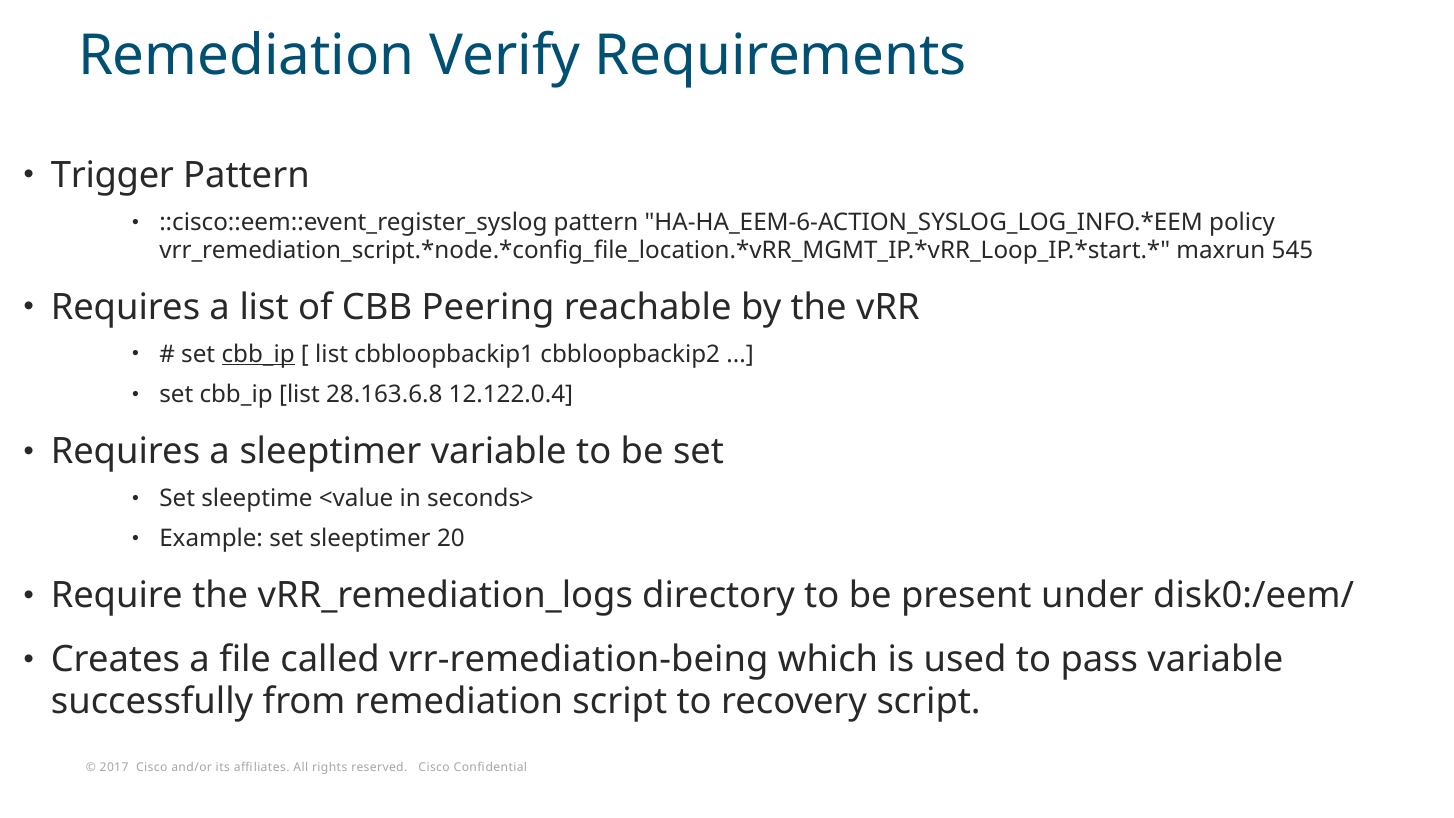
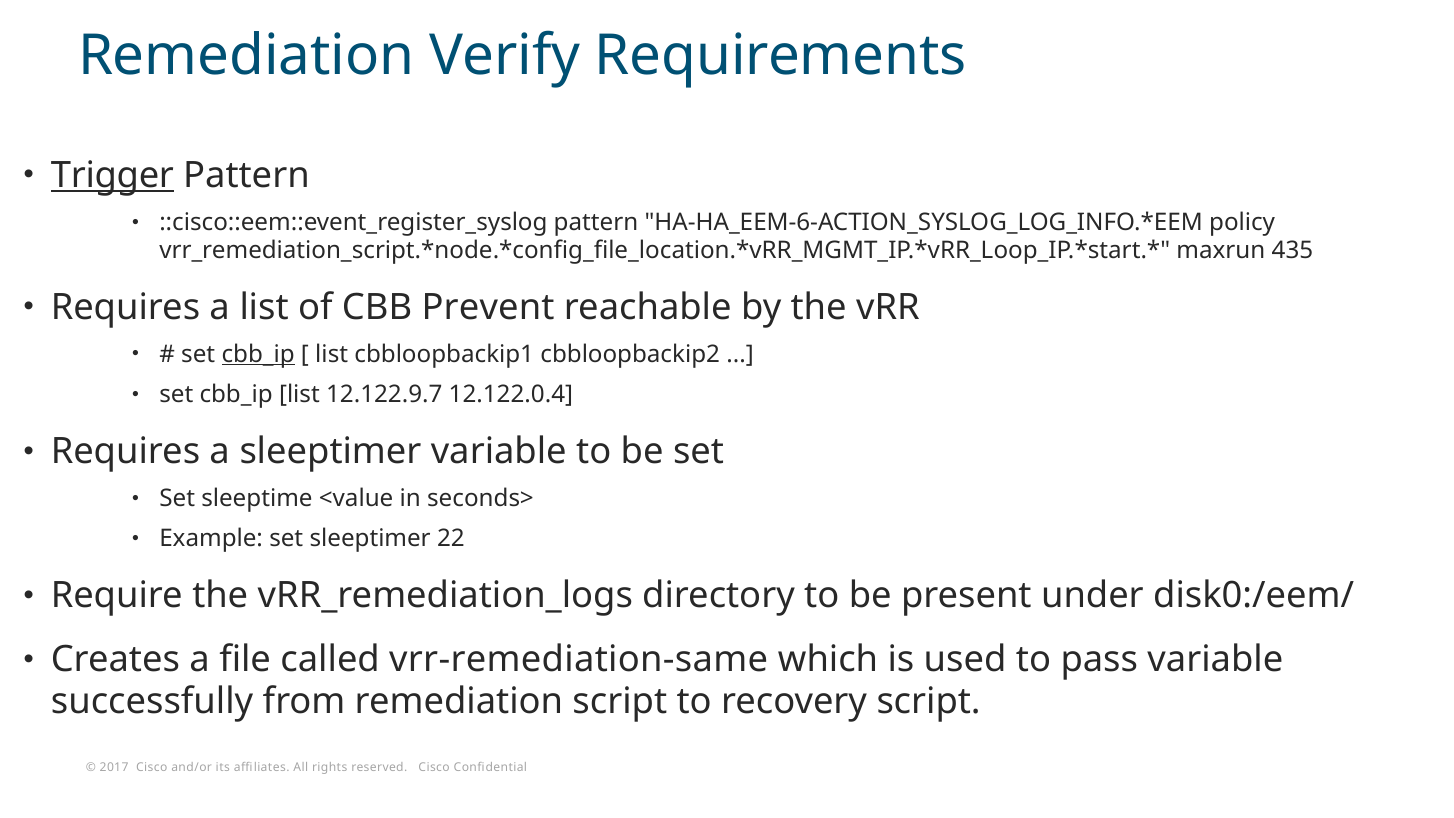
Trigger underline: none -> present
545: 545 -> 435
Peering: Peering -> Prevent
28.163.6.8: 28.163.6.8 -> 12.122.9.7
20: 20 -> 22
vrr-remediation-being: vrr-remediation-being -> vrr-remediation-same
